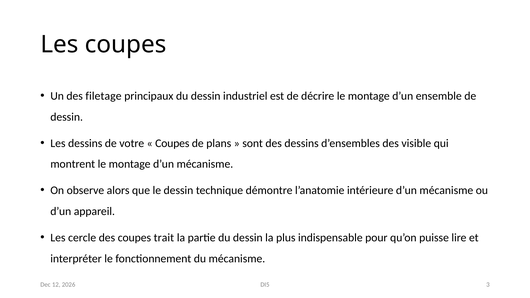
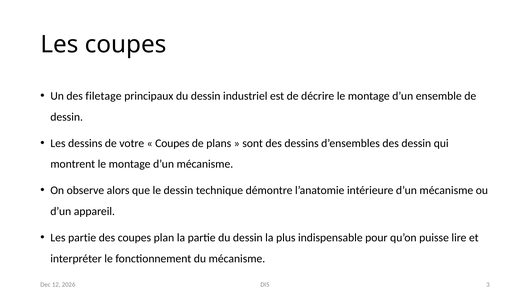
des visible: visible -> dessin
Les cercle: cercle -> partie
trait: trait -> plan
